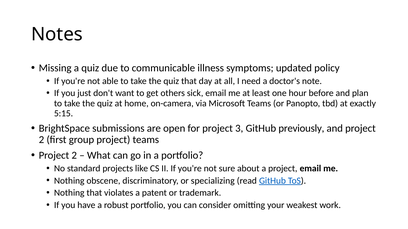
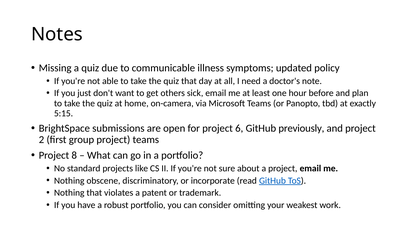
3: 3 -> 6
2 at (74, 156): 2 -> 8
specializing: specializing -> incorporate
